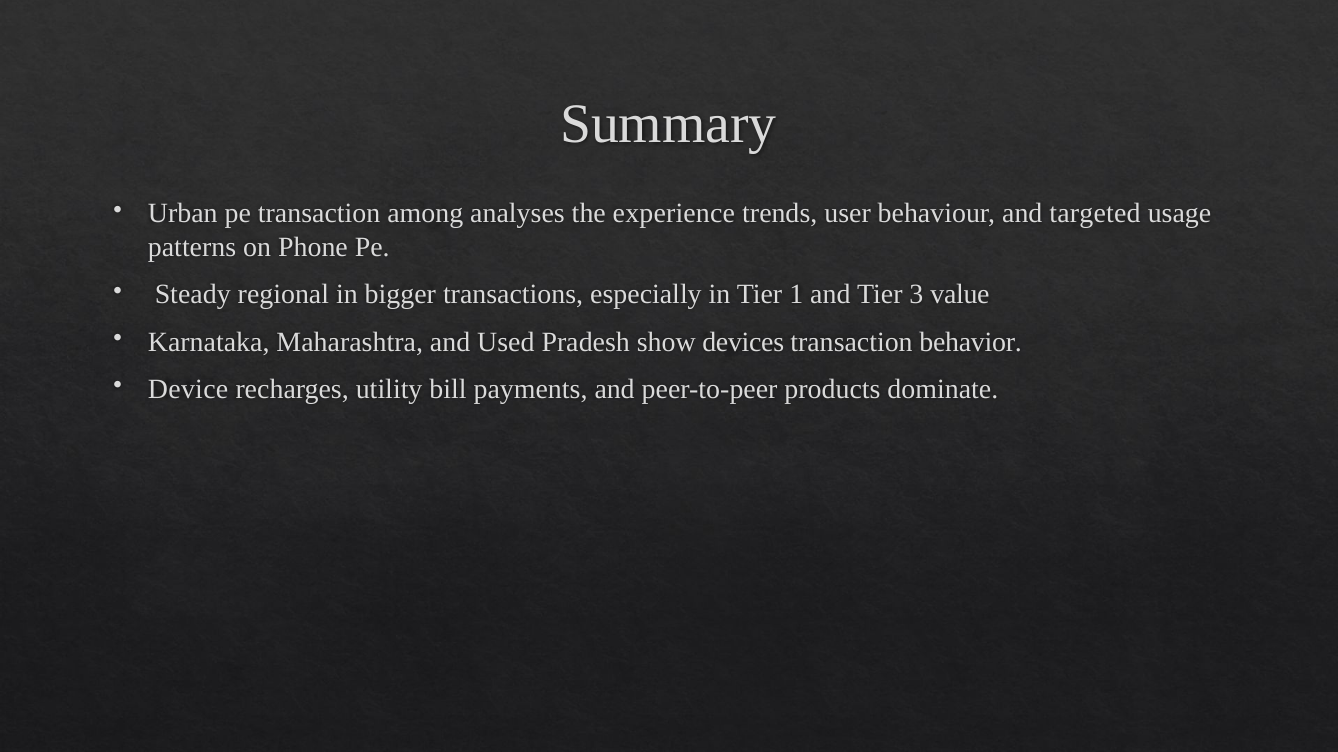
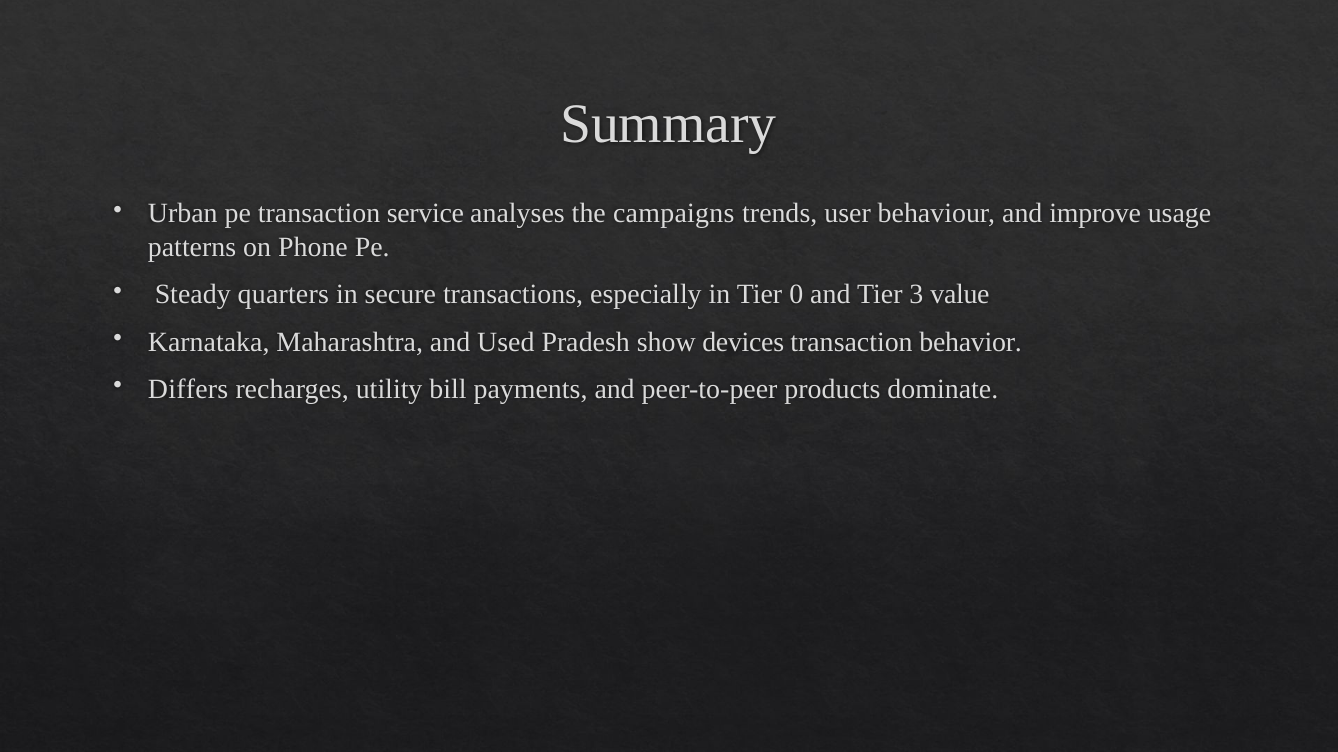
among: among -> service
experience: experience -> campaigns
targeted: targeted -> improve
regional: regional -> quarters
bigger: bigger -> secure
1: 1 -> 0
Device: Device -> Differs
